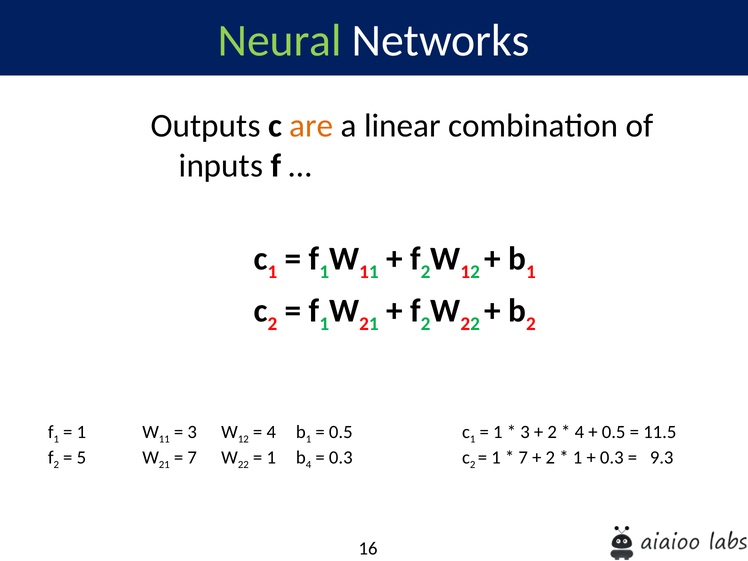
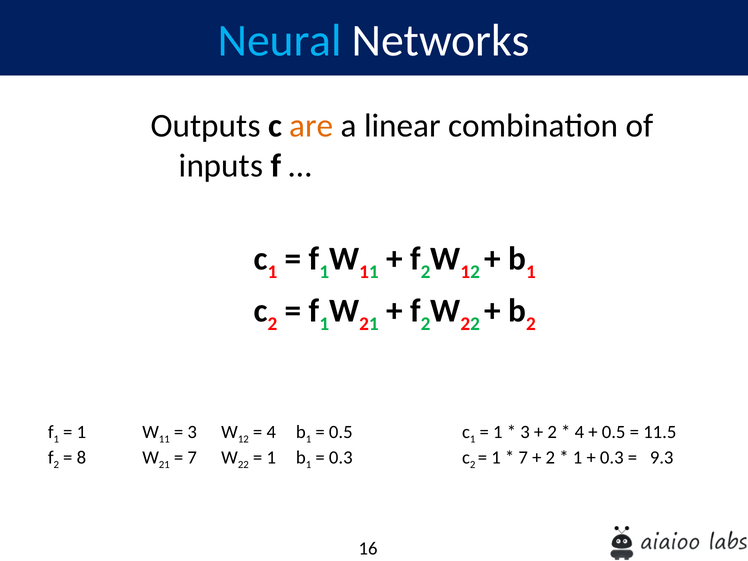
Neural colour: light green -> light blue
5: 5 -> 8
4 at (309, 465): 4 -> 1
